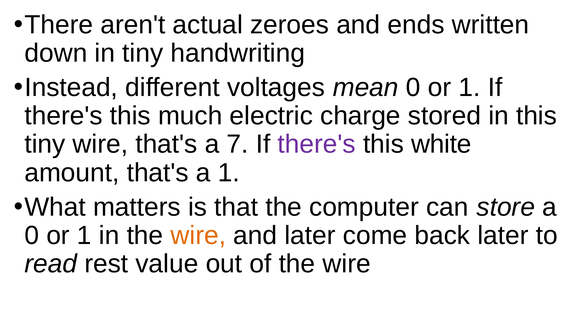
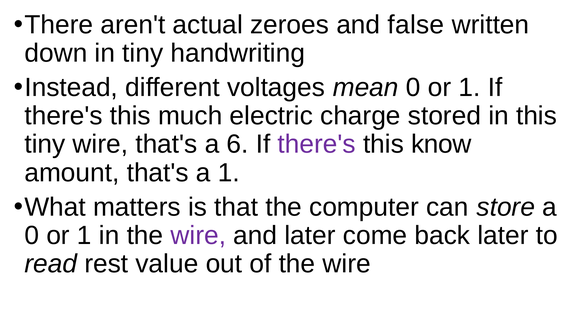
ends: ends -> false
7: 7 -> 6
white: white -> know
wire at (198, 235) colour: orange -> purple
